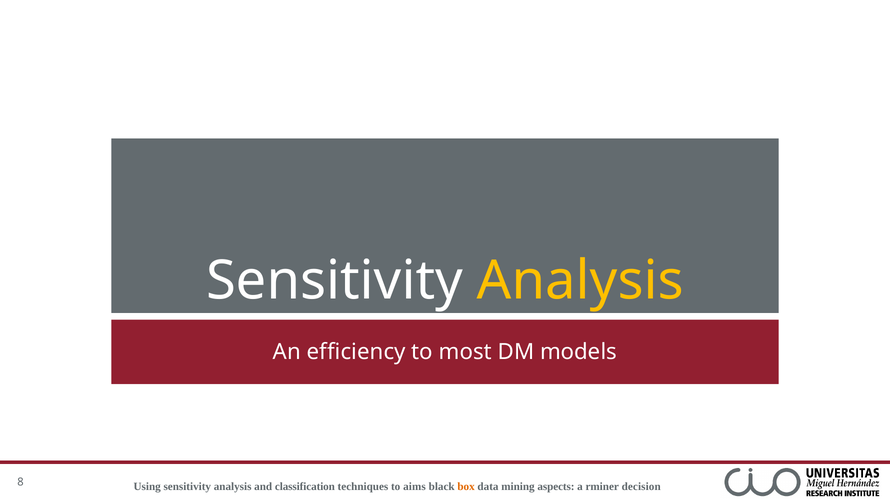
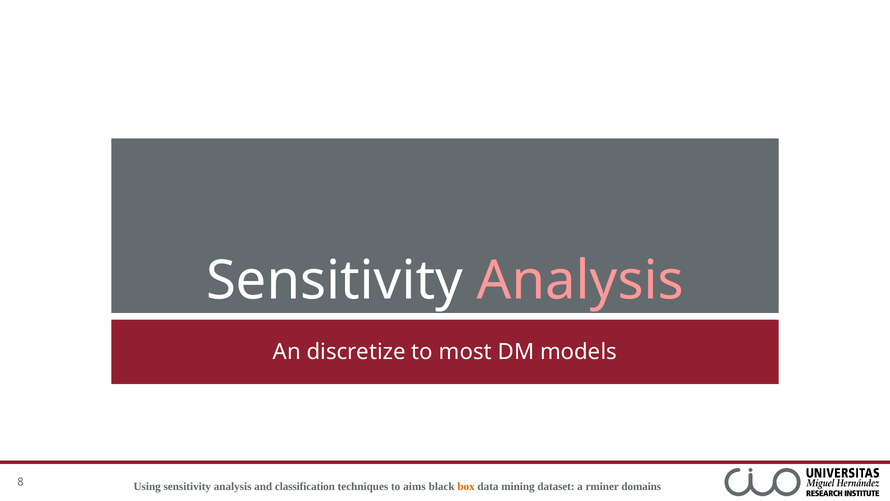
Analysis at (580, 281) colour: yellow -> pink
efficiency: efficiency -> discretize
aspects: aspects -> dataset
decision: decision -> domains
